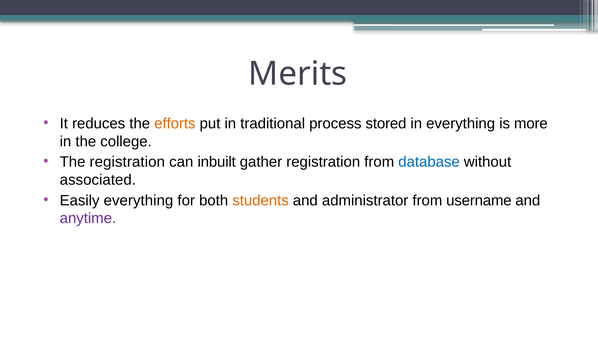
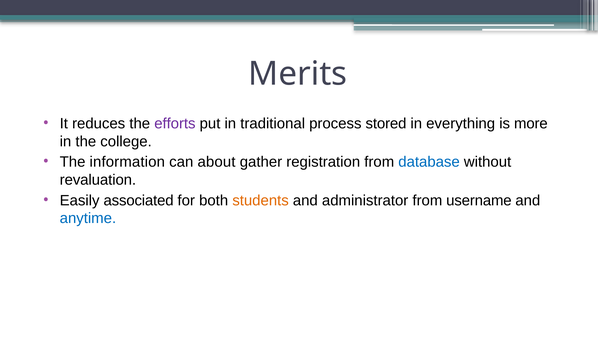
efforts colour: orange -> purple
The registration: registration -> information
inbuilt: inbuilt -> about
associated: associated -> revaluation
Easily everything: everything -> associated
anytime colour: purple -> blue
